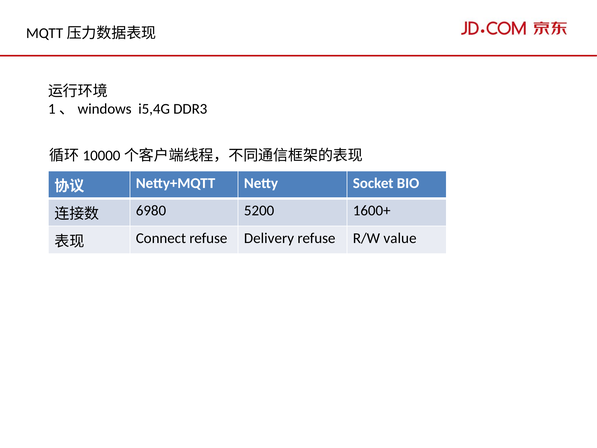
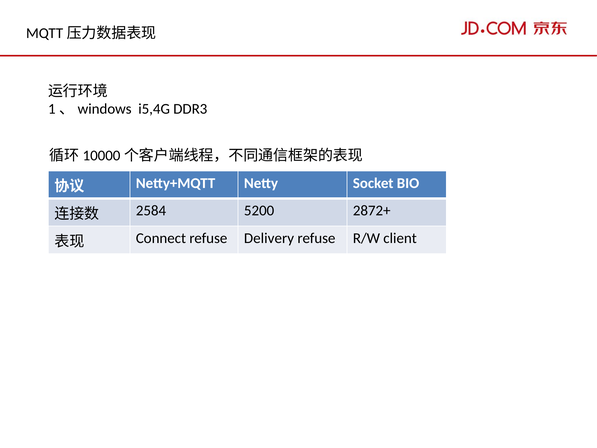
6980: 6980 -> 2584
1600+: 1600+ -> 2872+
value: value -> client
